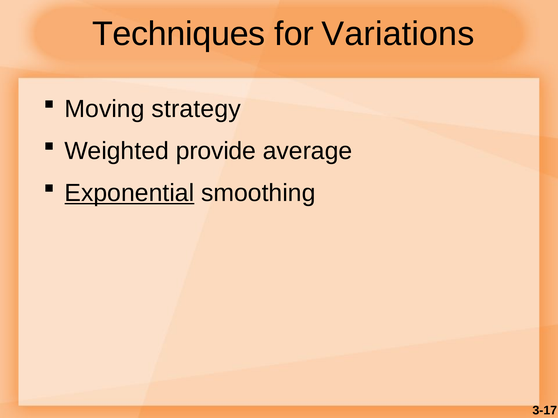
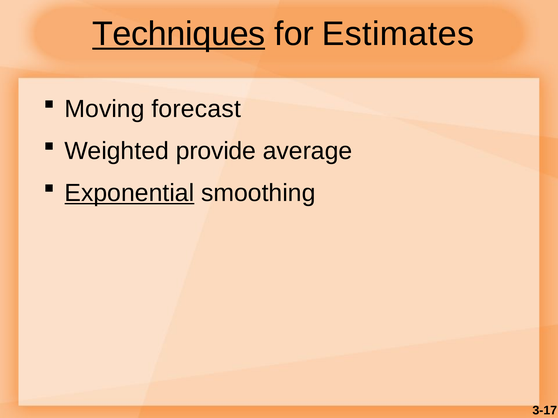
Techniques underline: none -> present
Variations: Variations -> Estimates
strategy: strategy -> forecast
